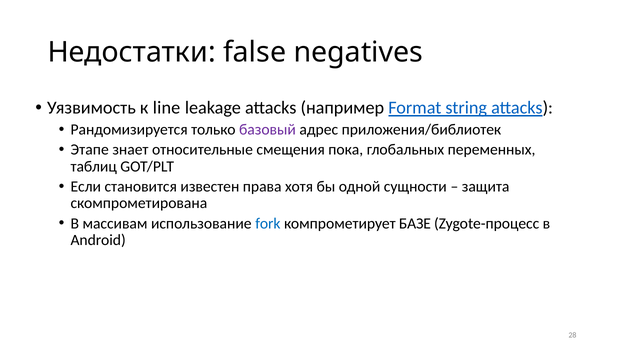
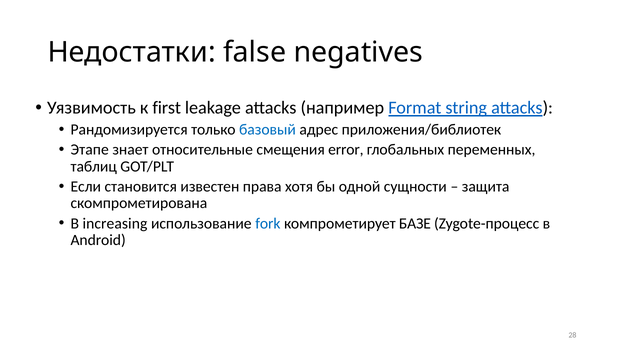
line: line -> first
базовый colour: purple -> blue
пока: пока -> error
массивам: массивам -> increasing
